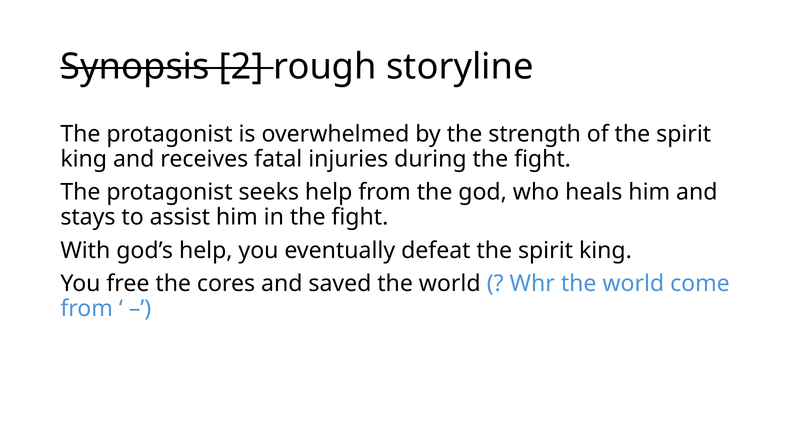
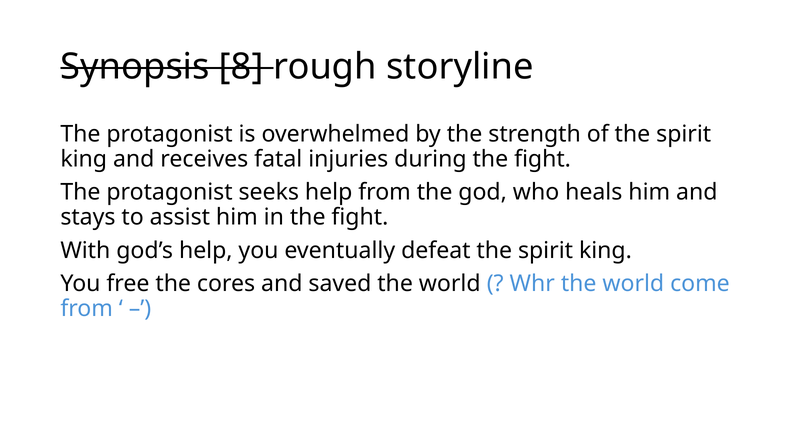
2: 2 -> 8
